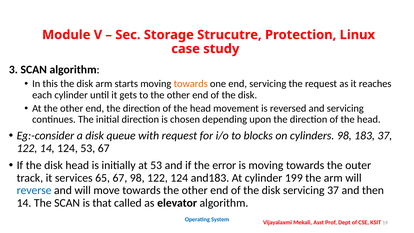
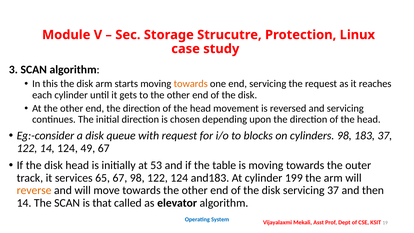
124 53: 53 -> 49
error: error -> table
reverse colour: blue -> orange
